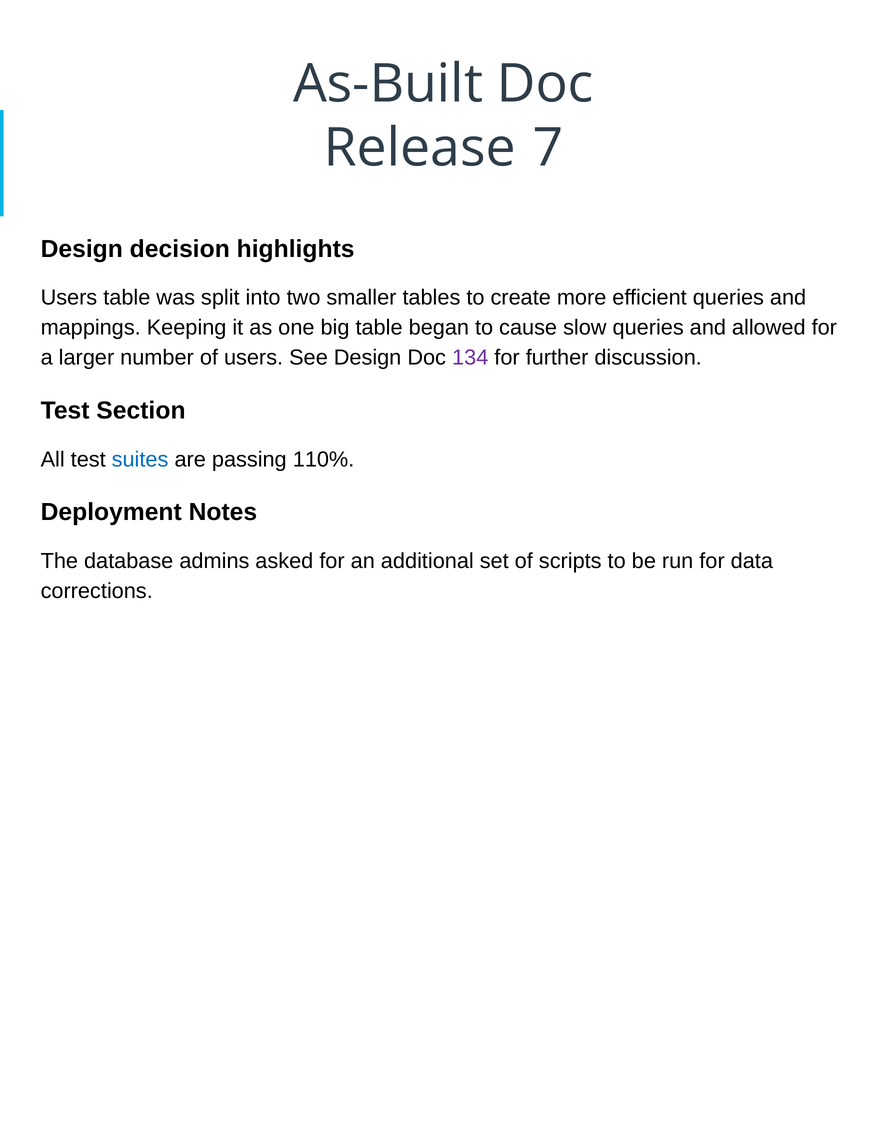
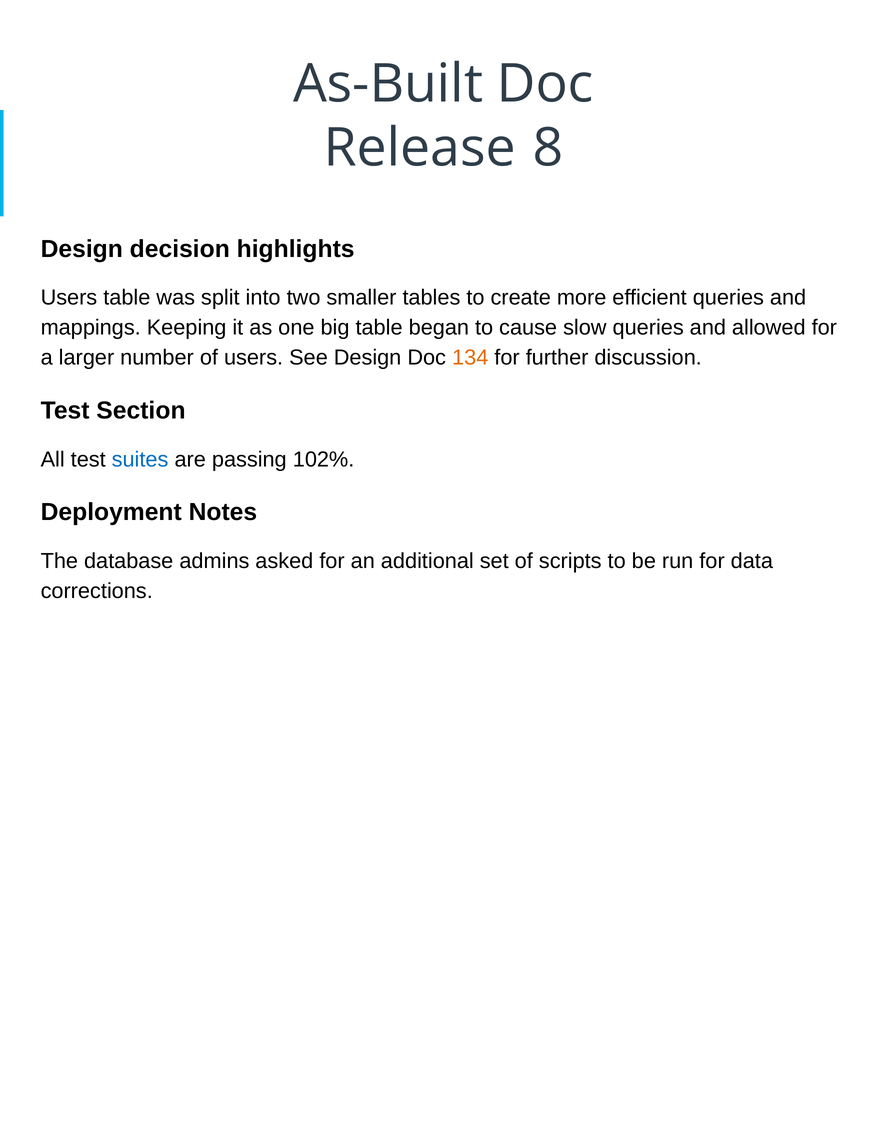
7: 7 -> 8
134 colour: purple -> orange
110%: 110% -> 102%
